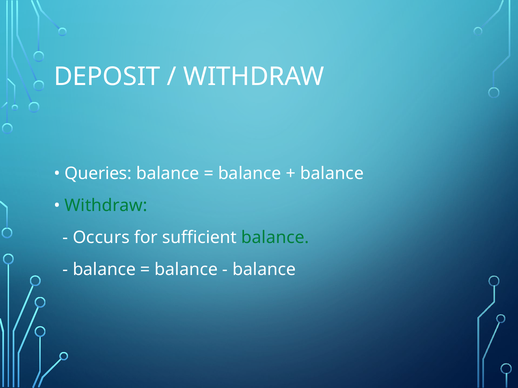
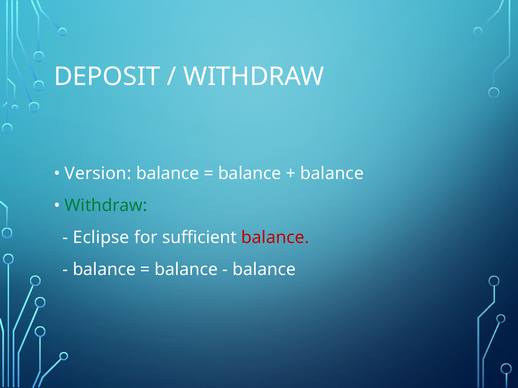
Queries: Queries -> Version
Occurs: Occurs -> Eclipse
balance at (275, 238) colour: green -> red
